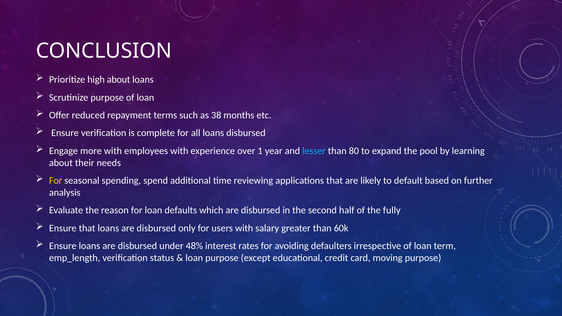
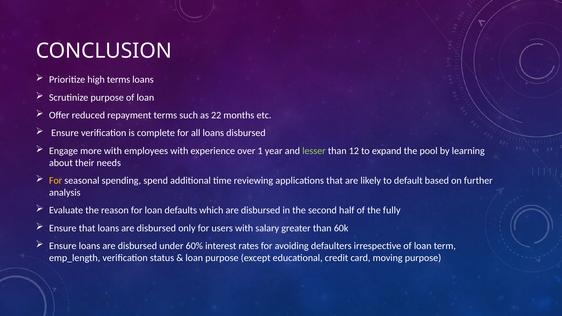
high about: about -> terms
38: 38 -> 22
lesser colour: light blue -> light green
80: 80 -> 12
48%: 48% -> 60%
